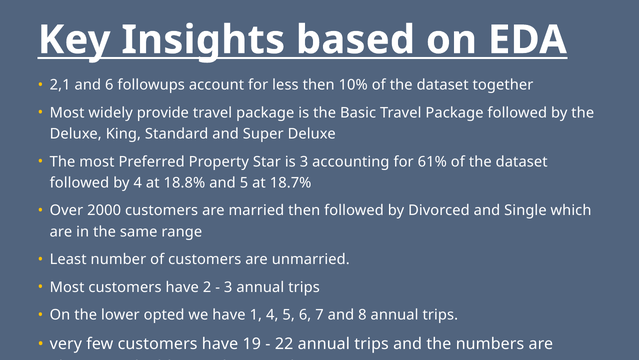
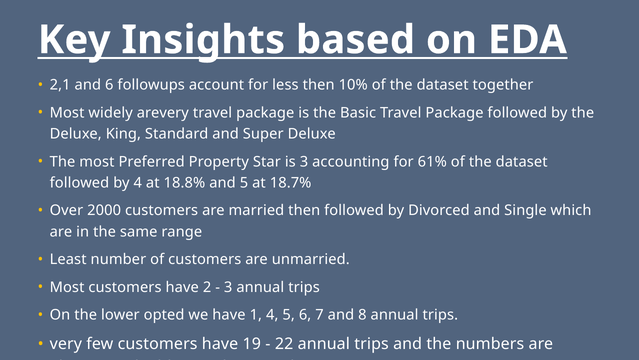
provide: provide -> arevery
